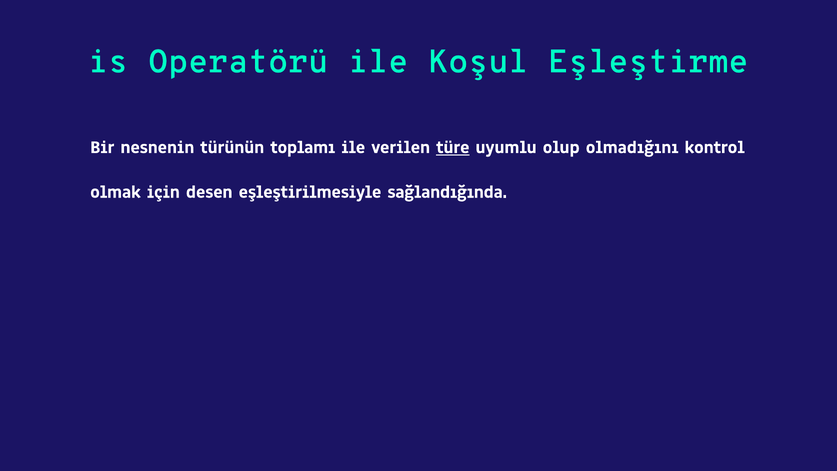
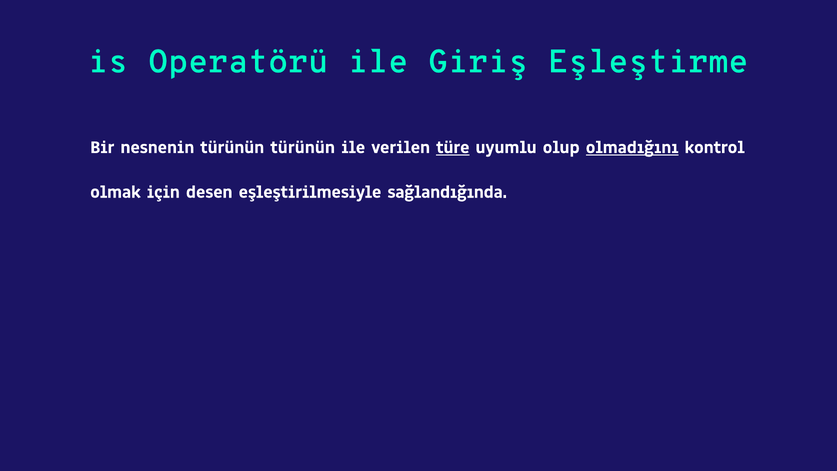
Koşul: Koşul -> Giriş
türünün toplamı: toplamı -> türünün
olmadığını underline: none -> present
